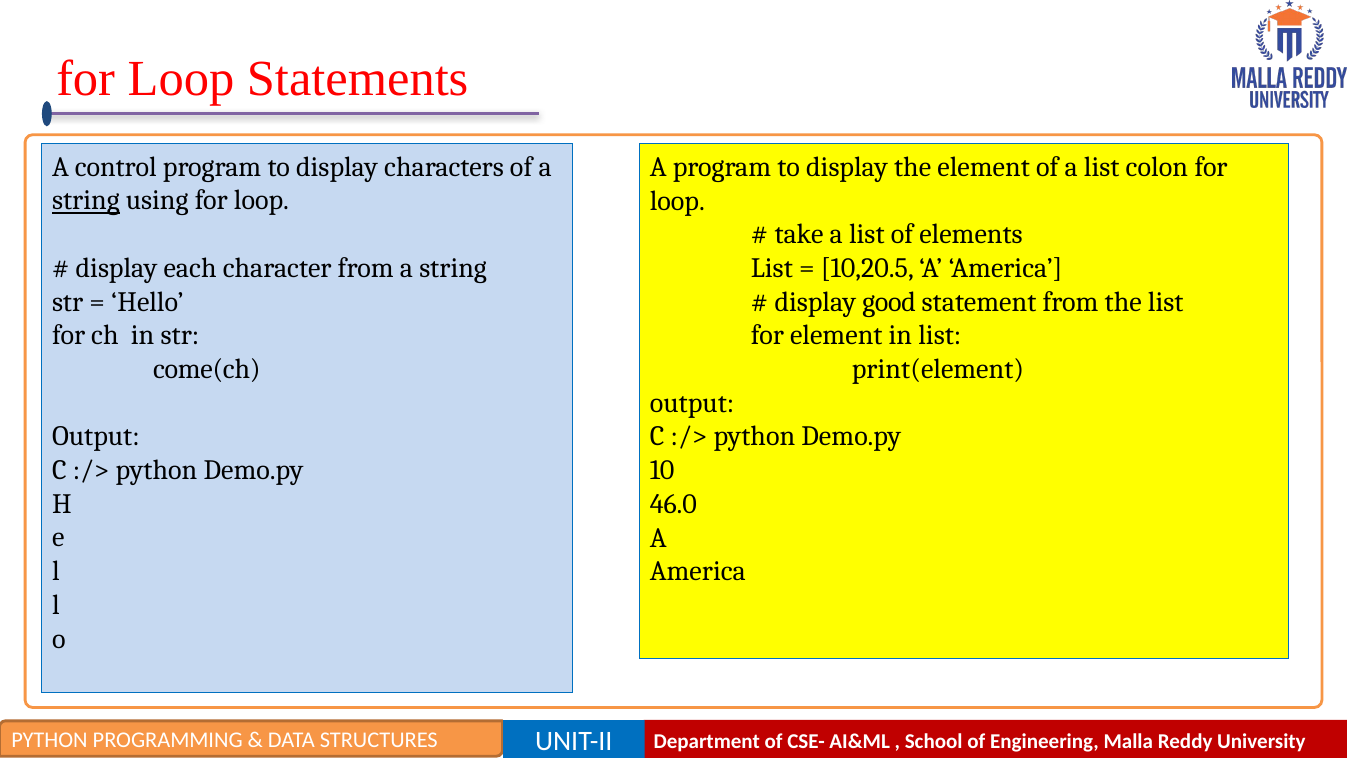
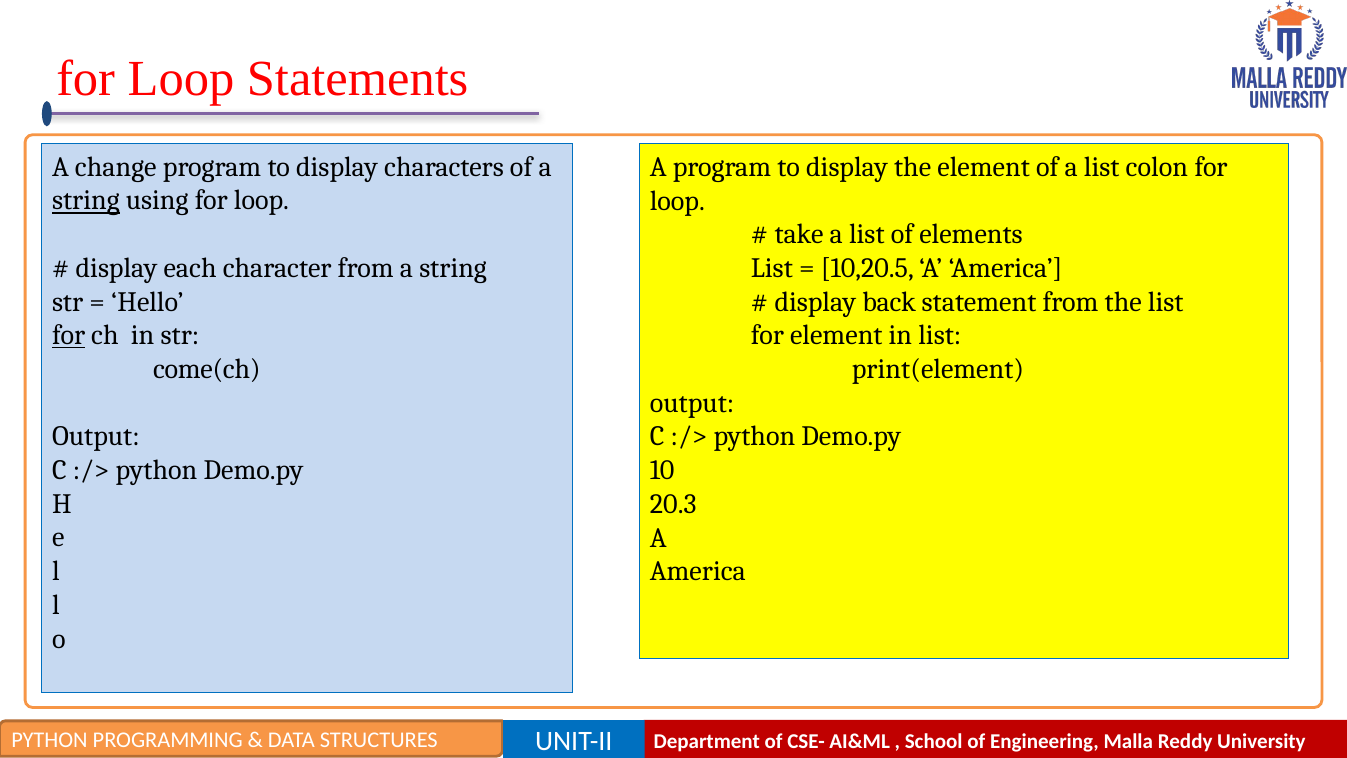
control: control -> change
good: good -> back
for at (69, 335) underline: none -> present
46.0: 46.0 -> 20.3
